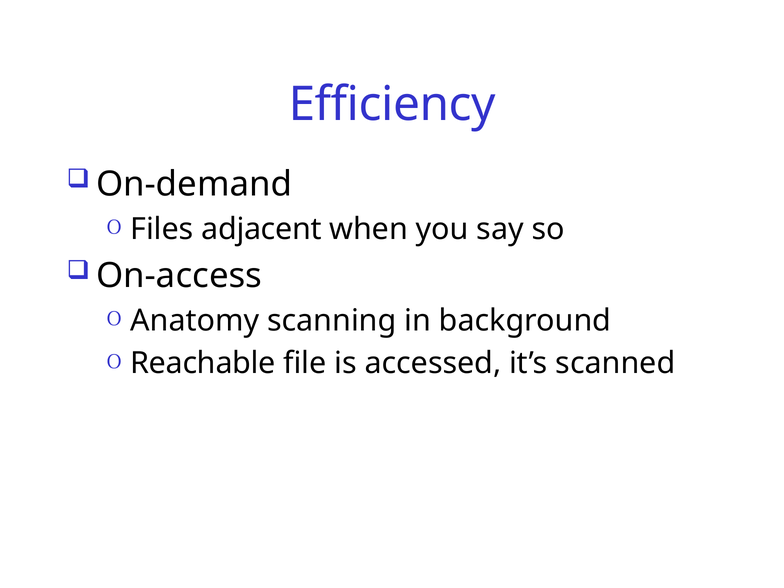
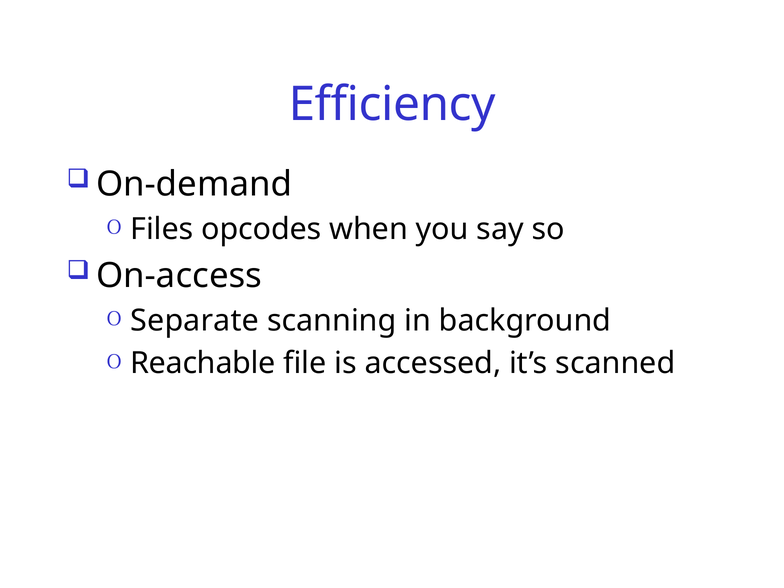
adjacent: adjacent -> opcodes
Anatomy: Anatomy -> Separate
